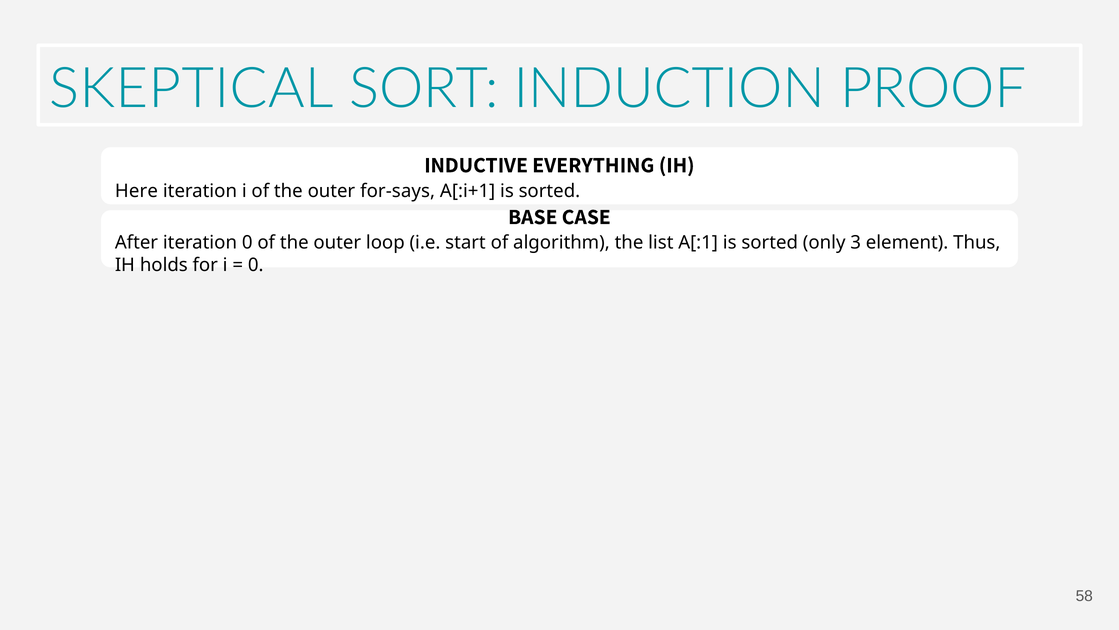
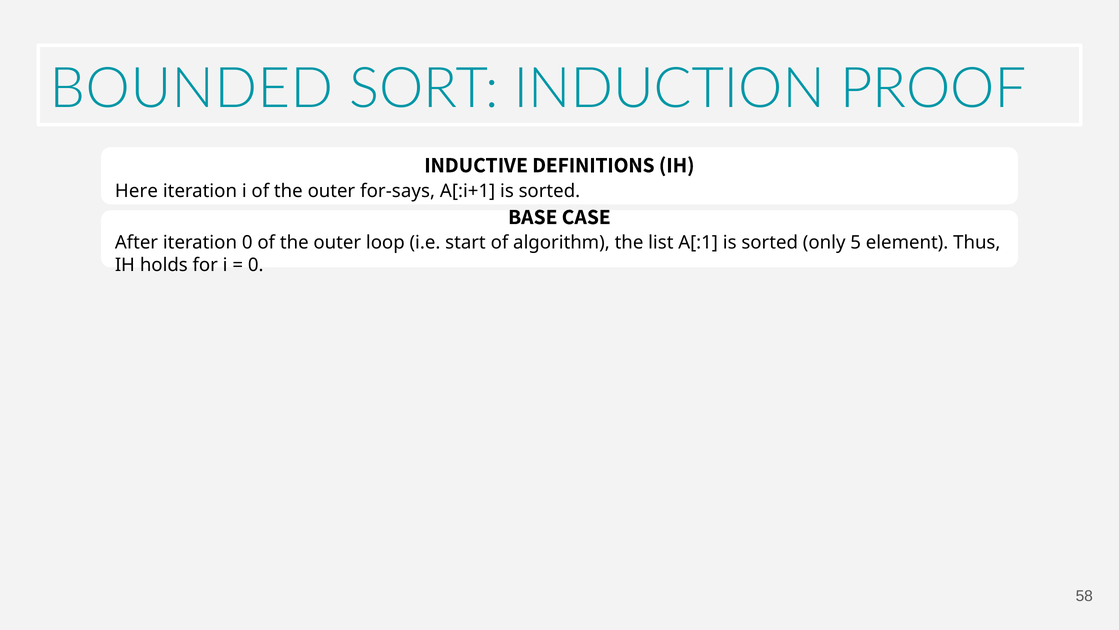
SKEPTICAL: SKEPTICAL -> BOUNDED
EVERYTHING: EVERYTHING -> DEFINITIONS
3: 3 -> 5
